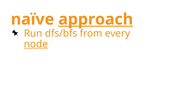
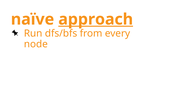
node underline: present -> none
